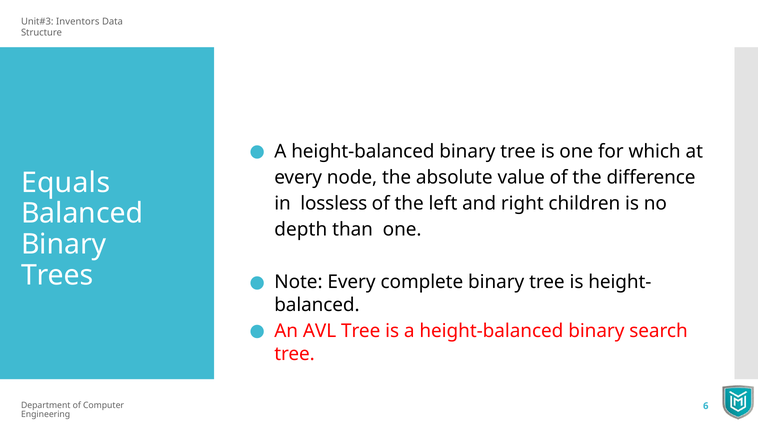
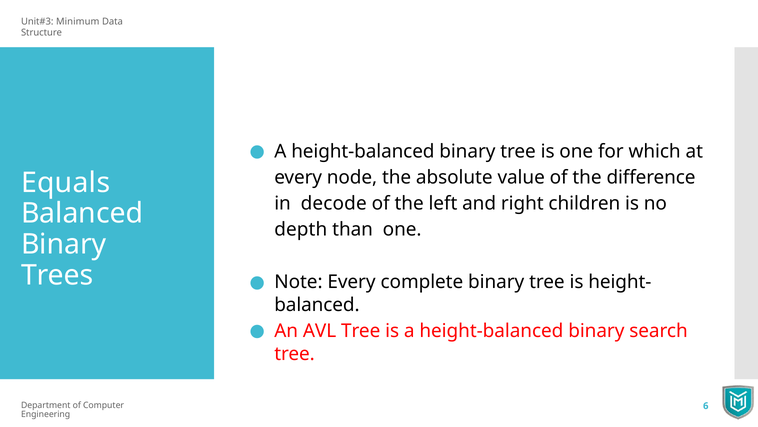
Inventors: Inventors -> Minimum
lossless: lossless -> decode
